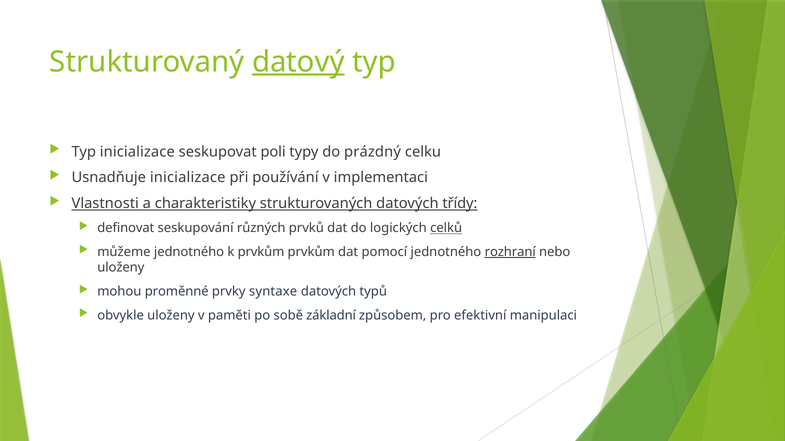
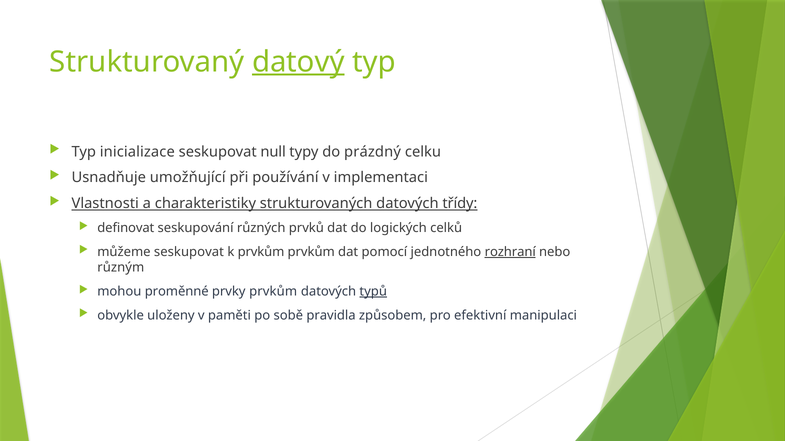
poli: poli -> null
Usnadňuje inicializace: inicializace -> umožňující
celků underline: present -> none
můžeme jednotného: jednotného -> seskupovat
uloženy at (121, 268): uloženy -> různým
prvky syntaxe: syntaxe -> prvkům
typů underline: none -> present
základní: základní -> pravidla
